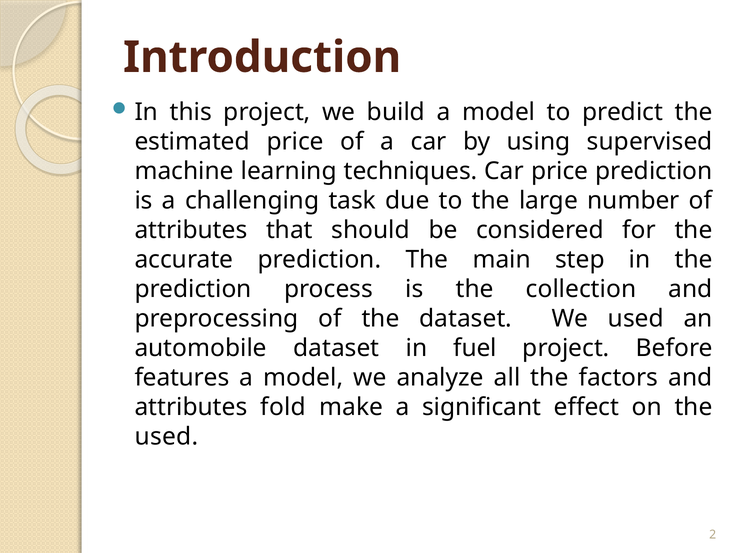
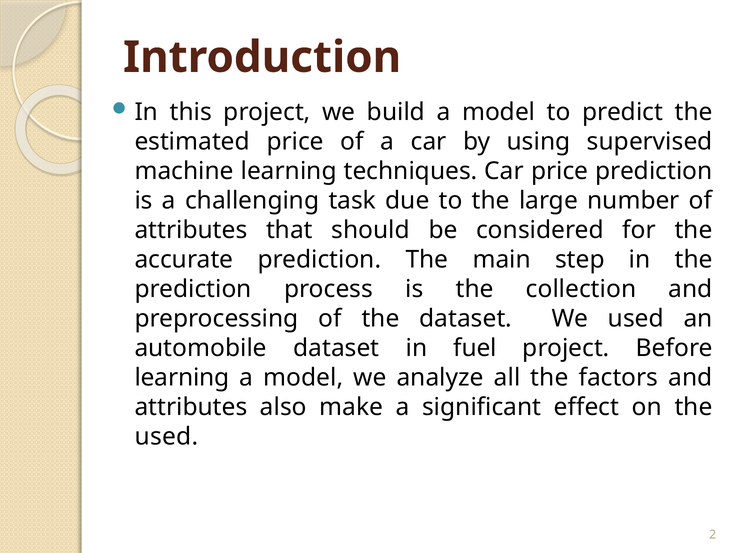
features at (182, 378): features -> learning
fold: fold -> also
